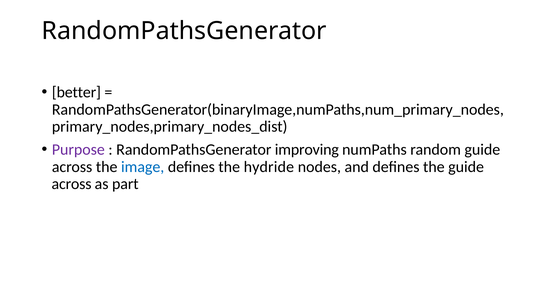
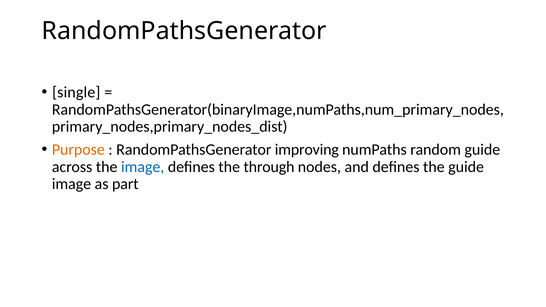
better: better -> single
Purpose colour: purple -> orange
hydride: hydride -> through
across at (72, 184): across -> image
